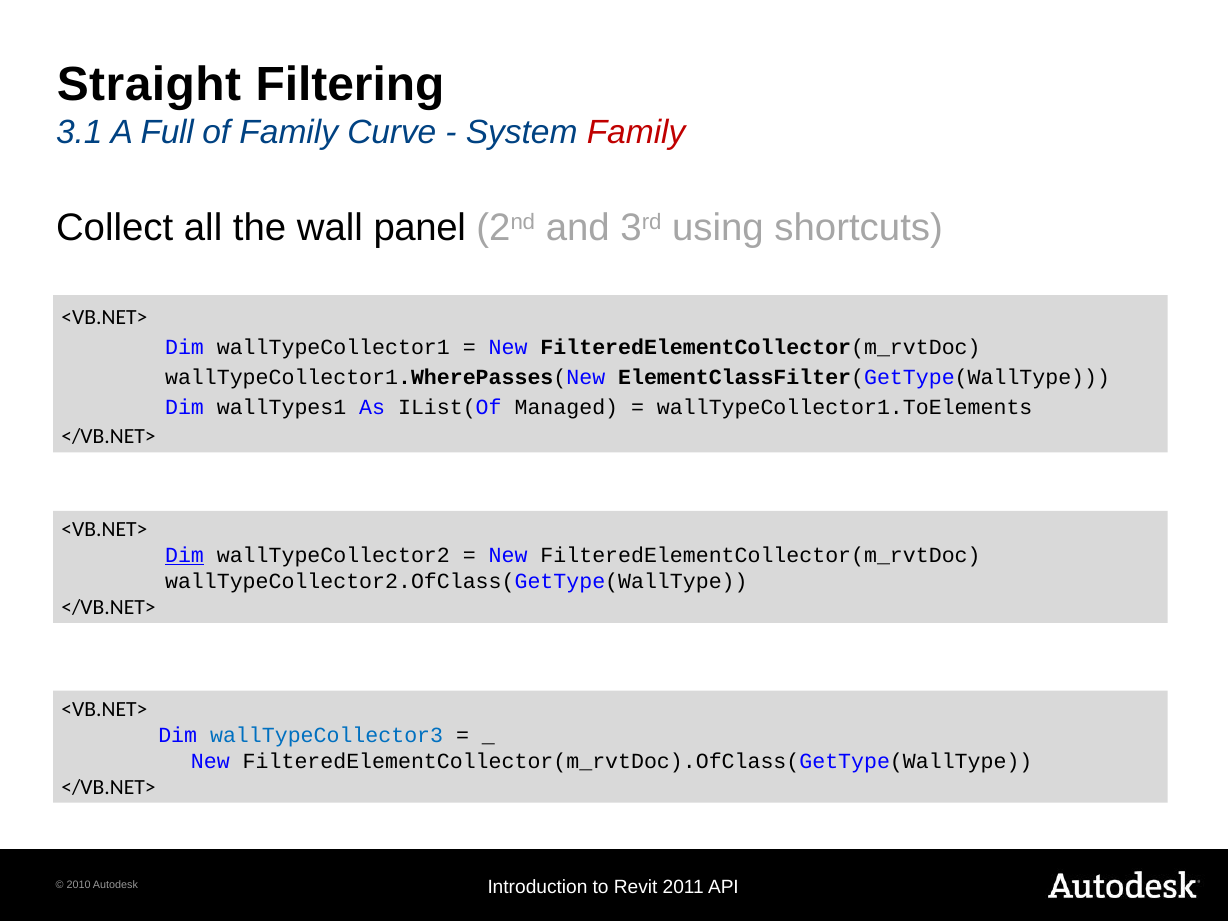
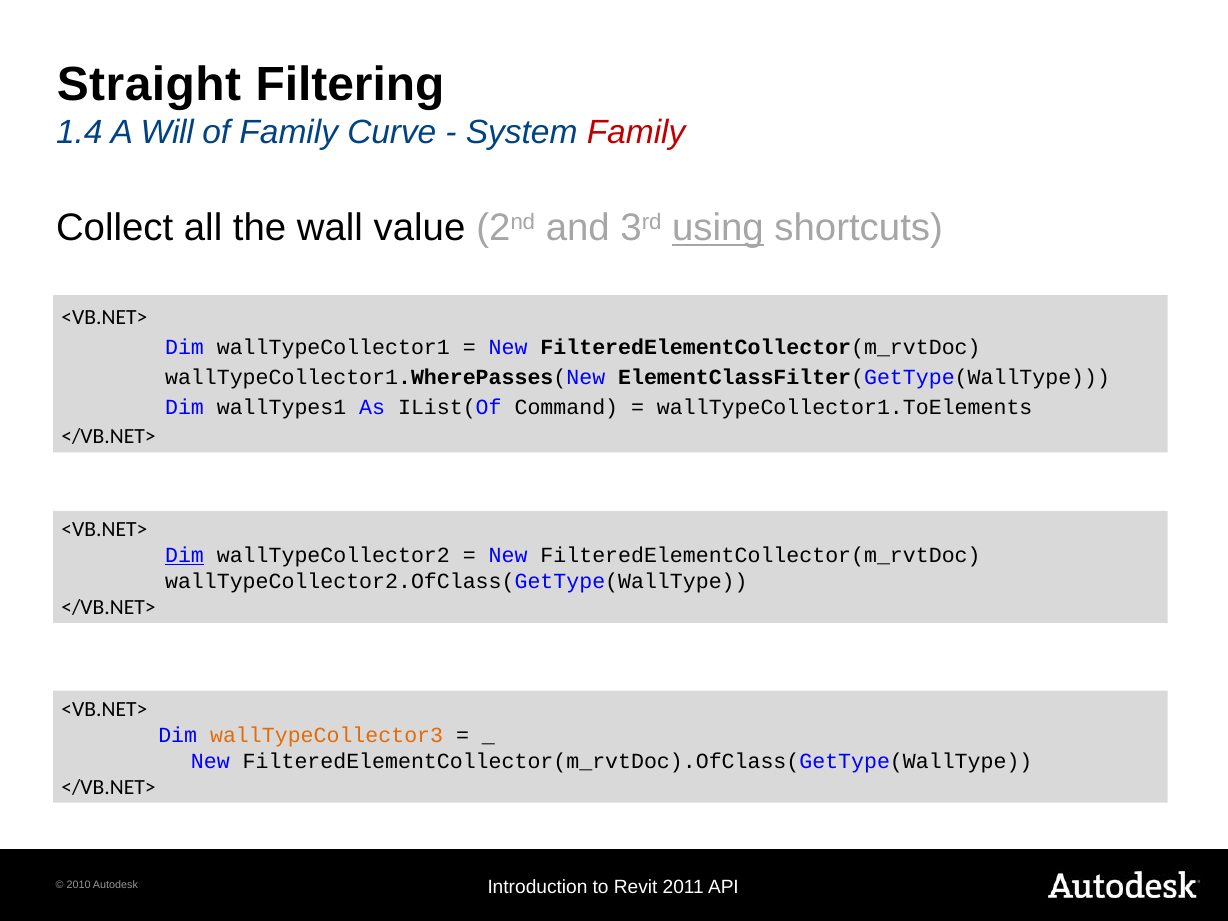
3.1: 3.1 -> 1.4
Full: Full -> Will
panel: panel -> value
using underline: none -> present
Managed: Managed -> Command
wallTypeCollector3 colour: blue -> orange
